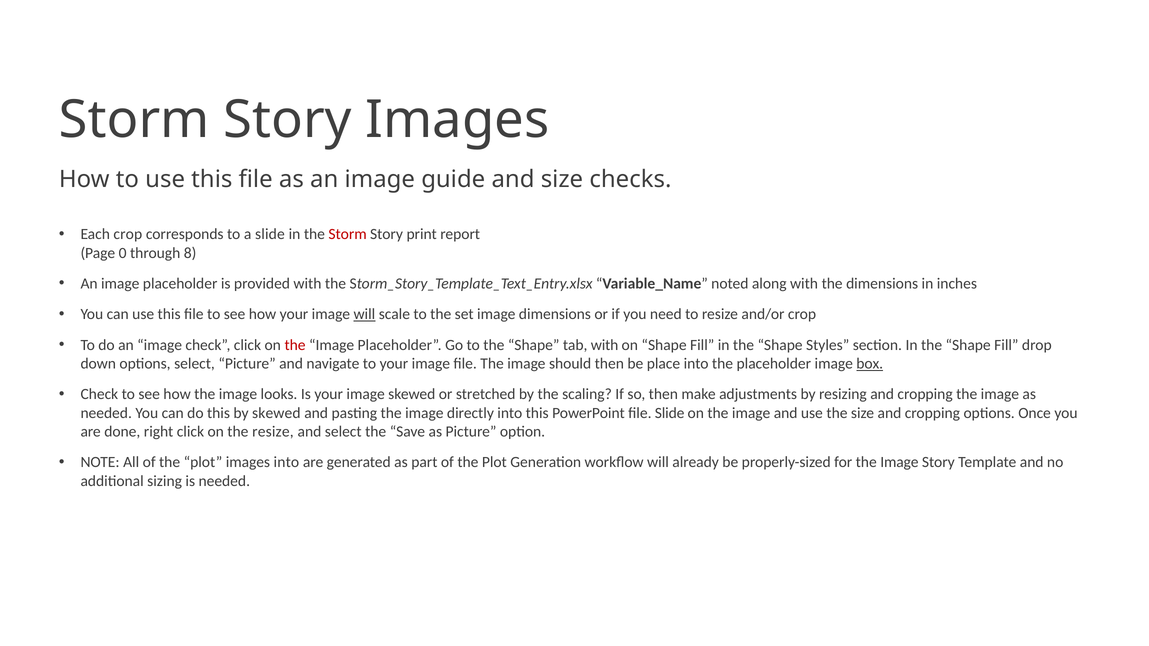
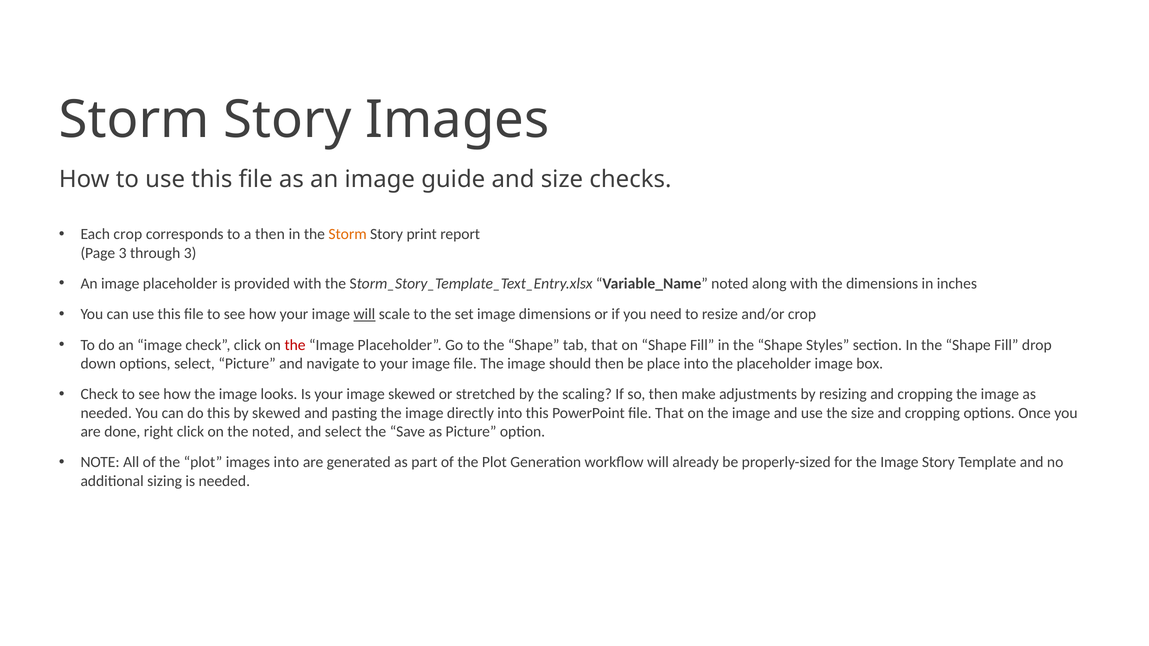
a slide: slide -> then
Storm at (348, 234) colour: red -> orange
Page 0: 0 -> 3
through 8: 8 -> 3
tab with: with -> that
box underline: present -> none
file Slide: Slide -> That
the resize: resize -> noted
